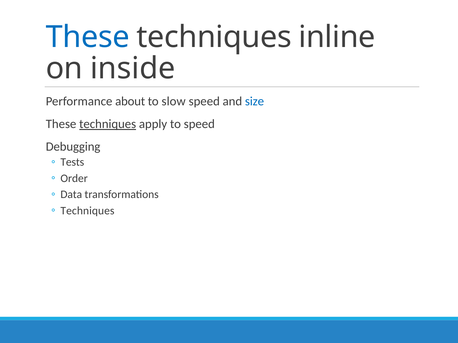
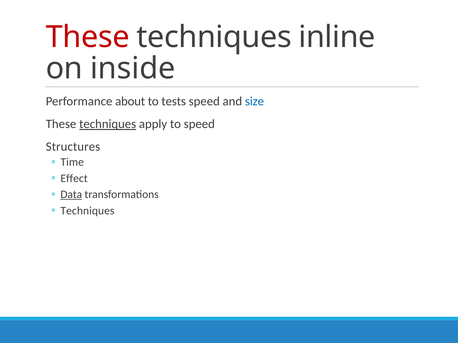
These at (88, 37) colour: blue -> red
slow: slow -> tests
Debugging: Debugging -> Structures
Tests: Tests -> Time
Order: Order -> Effect
Data underline: none -> present
